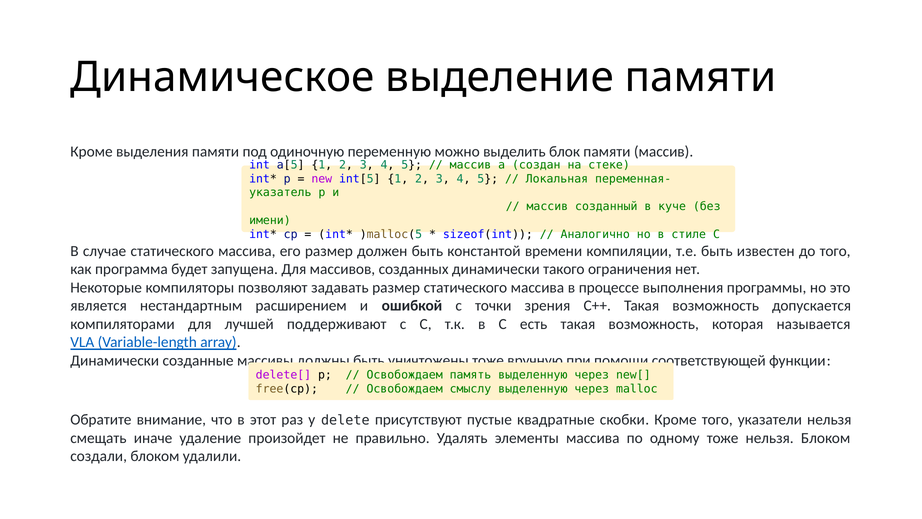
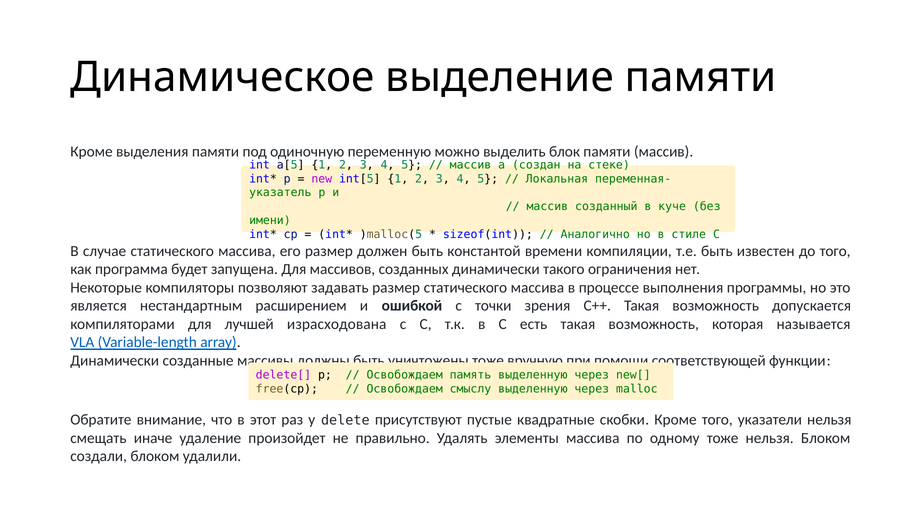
поддерживают: поддерживают -> израсходована
